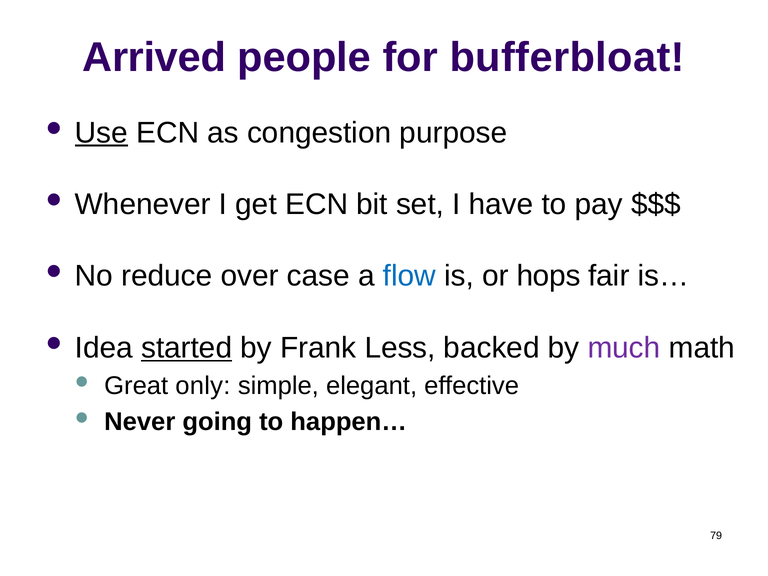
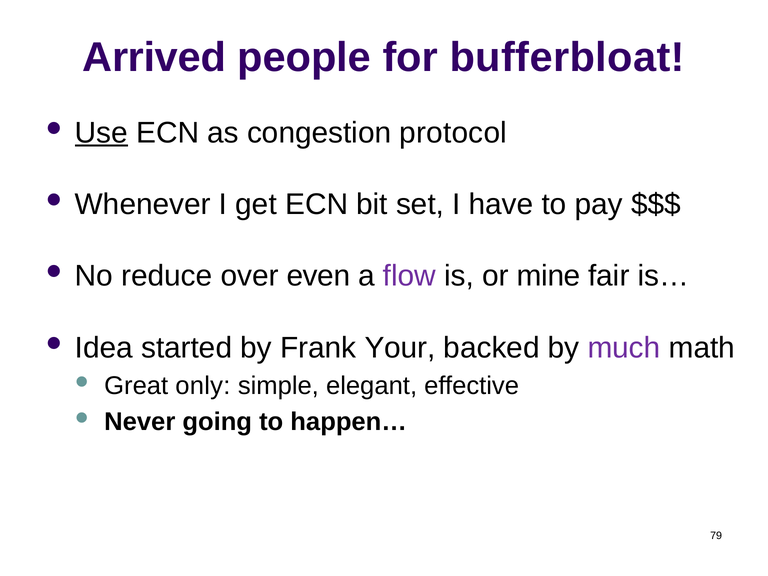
purpose: purpose -> protocol
case: case -> even
flow colour: blue -> purple
hops: hops -> mine
started underline: present -> none
Less: Less -> Your
